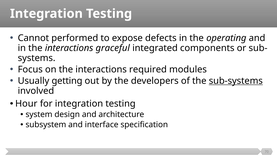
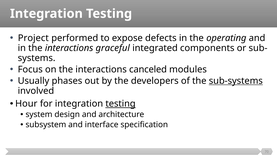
Cannot: Cannot -> Project
required: required -> canceled
getting: getting -> phases
testing at (121, 104) underline: none -> present
